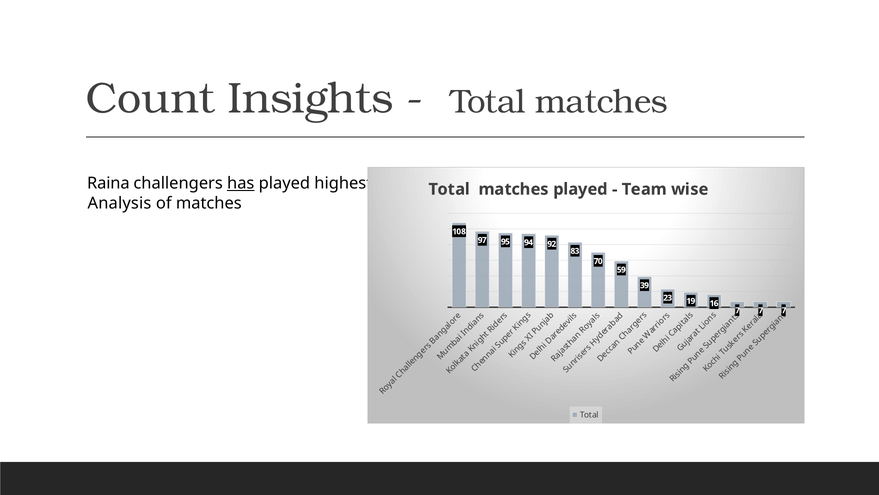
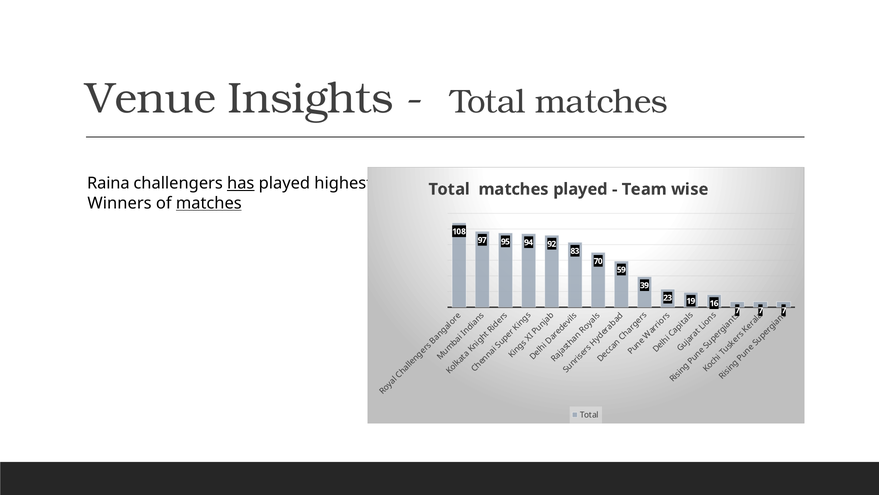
Count: Count -> Venue
Analysis: Analysis -> Winners
matches at (209, 203) underline: none -> present
